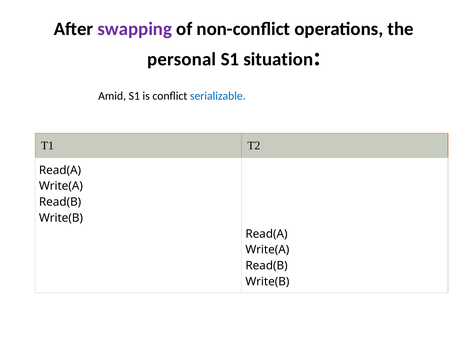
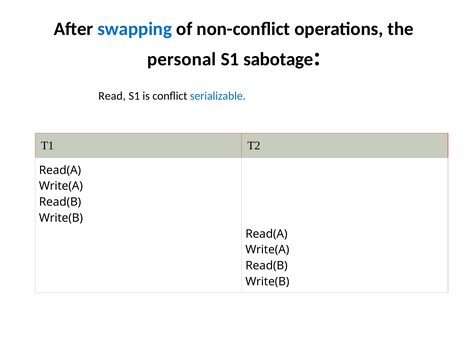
swapping colour: purple -> blue
situation: situation -> sabotage
Amid: Amid -> Read
